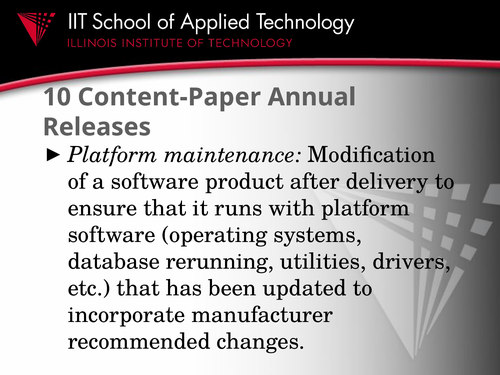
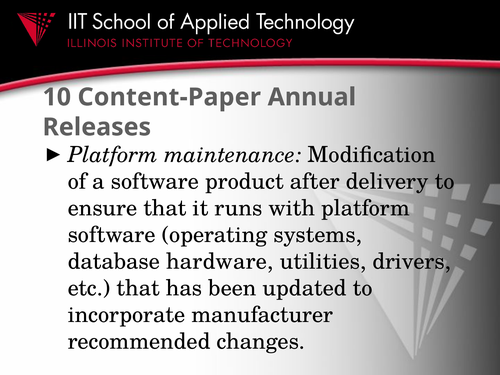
rerunning: rerunning -> hardware
